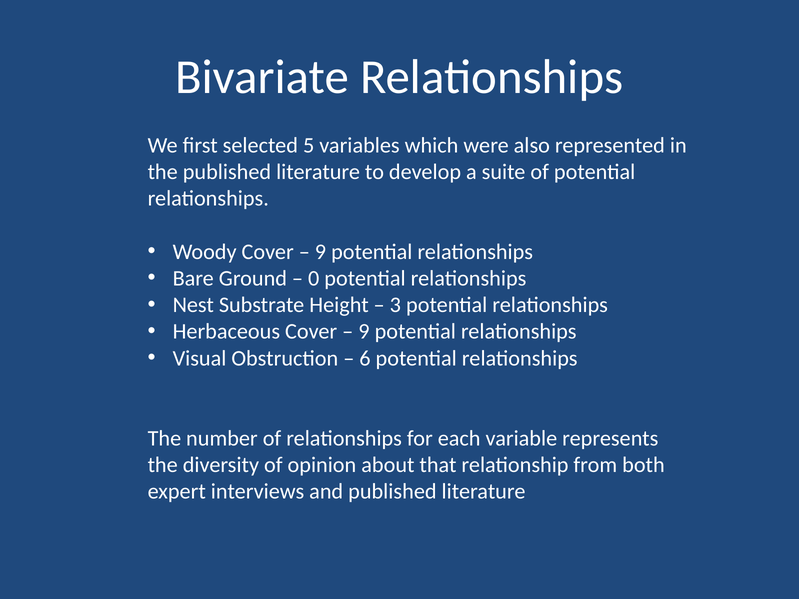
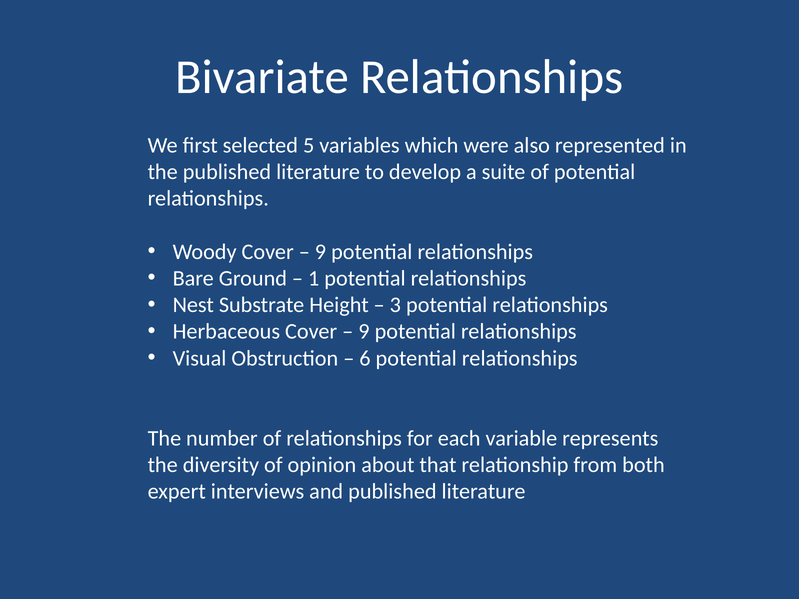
0: 0 -> 1
